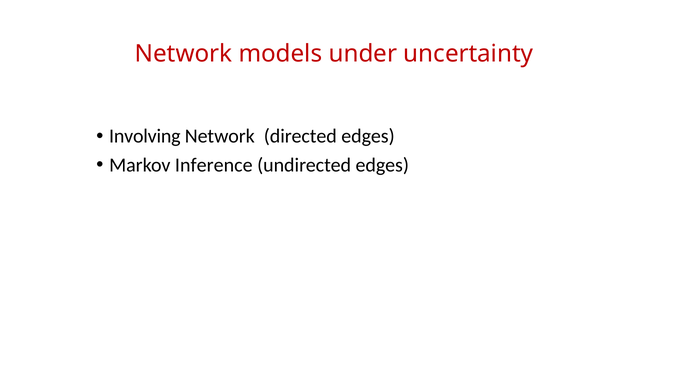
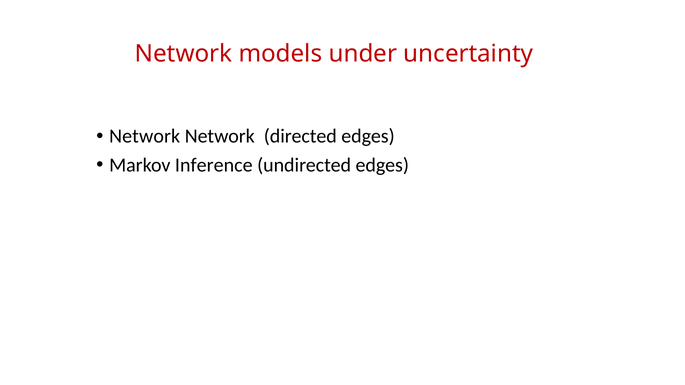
Involving at (145, 136): Involving -> Network
